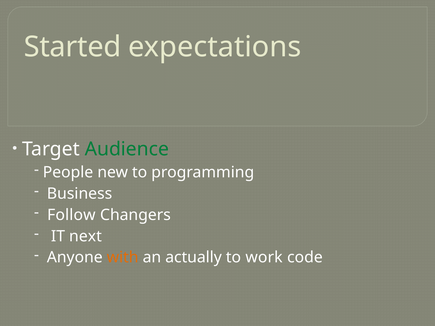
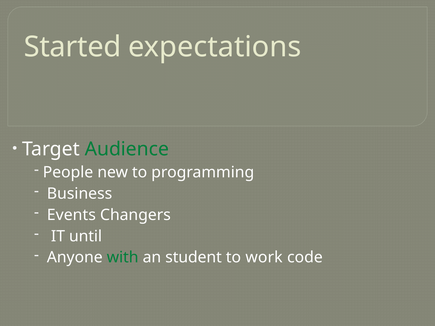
Follow: Follow -> Events
next: next -> until
with colour: orange -> green
actually: actually -> student
